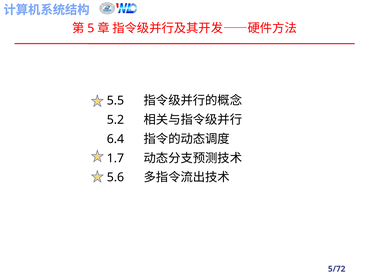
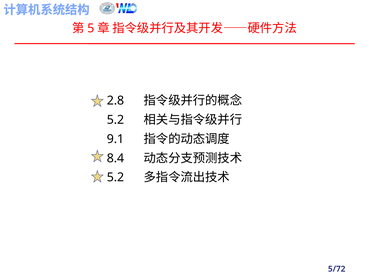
5.5: 5.5 -> 2.8
6.4: 6.4 -> 9.1
1.7: 1.7 -> 8.4
5.6 at (115, 177): 5.6 -> 5.2
